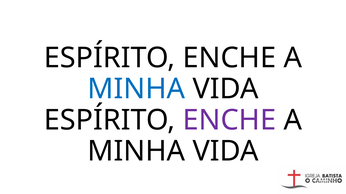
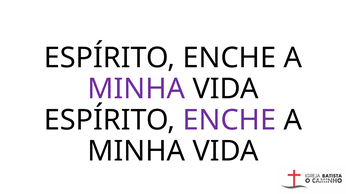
MINHA at (136, 89) colour: blue -> purple
